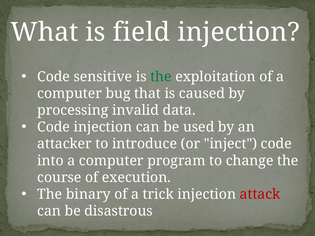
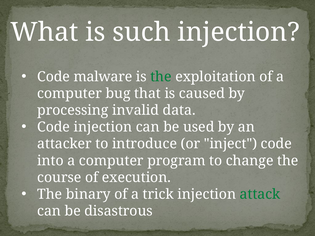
field: field -> such
sensitive: sensitive -> malware
attack colour: red -> green
